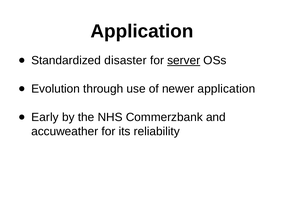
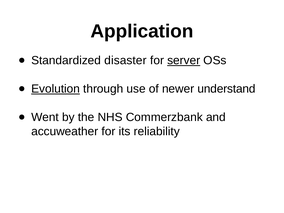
Evolution underline: none -> present
newer application: application -> understand
Early: Early -> Went
